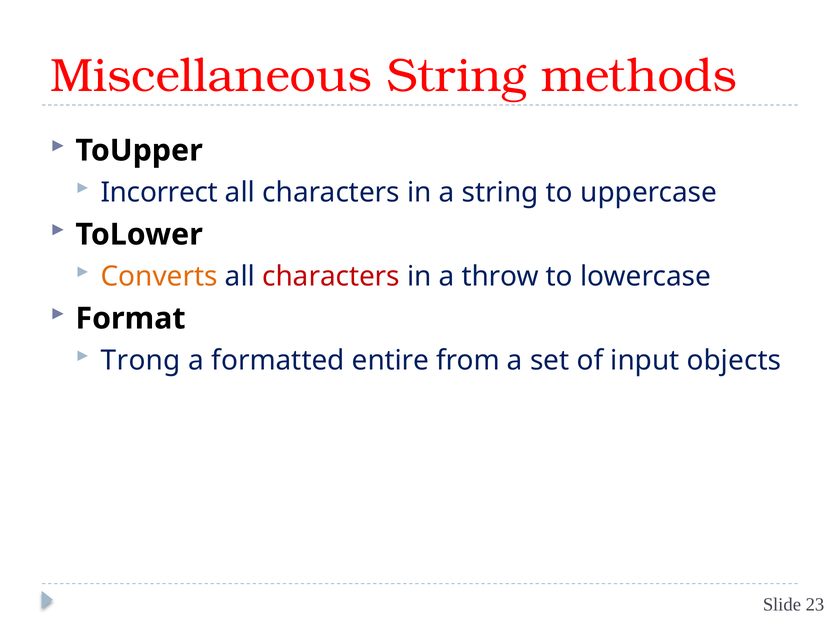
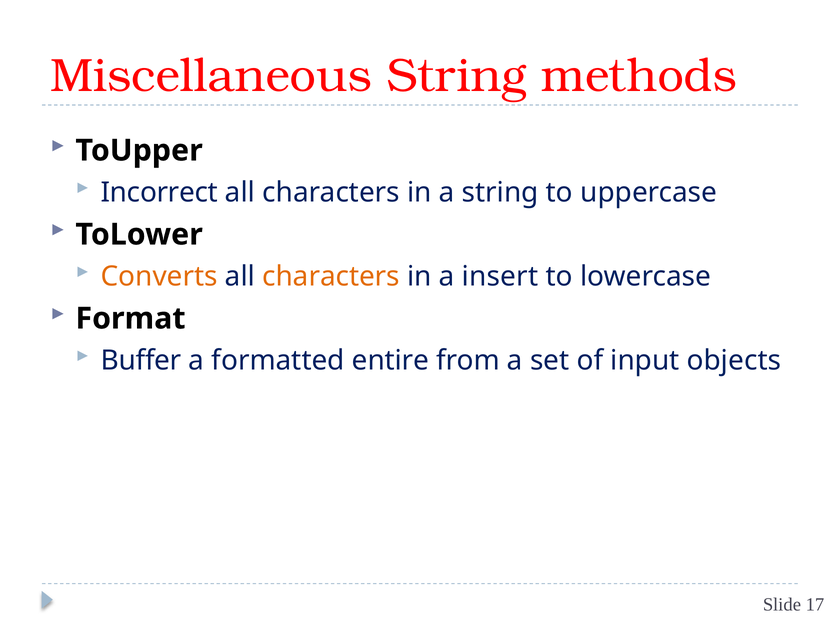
characters at (331, 276) colour: red -> orange
throw: throw -> insert
Trong: Trong -> Buffer
23: 23 -> 17
